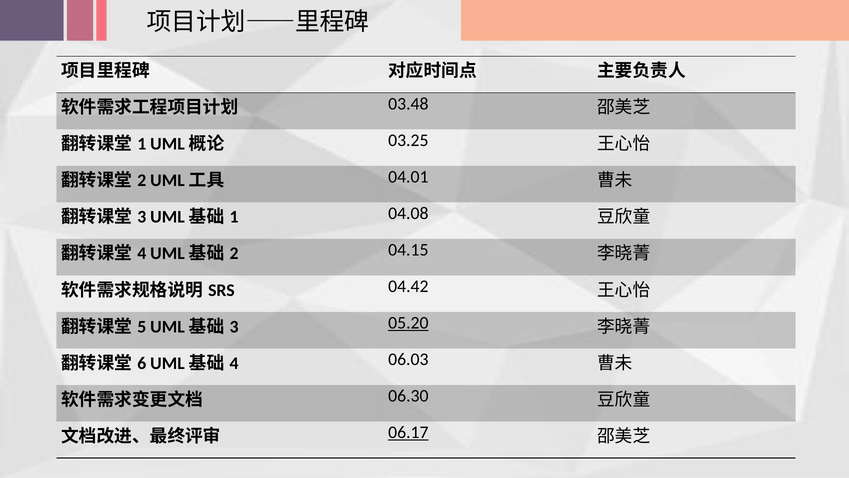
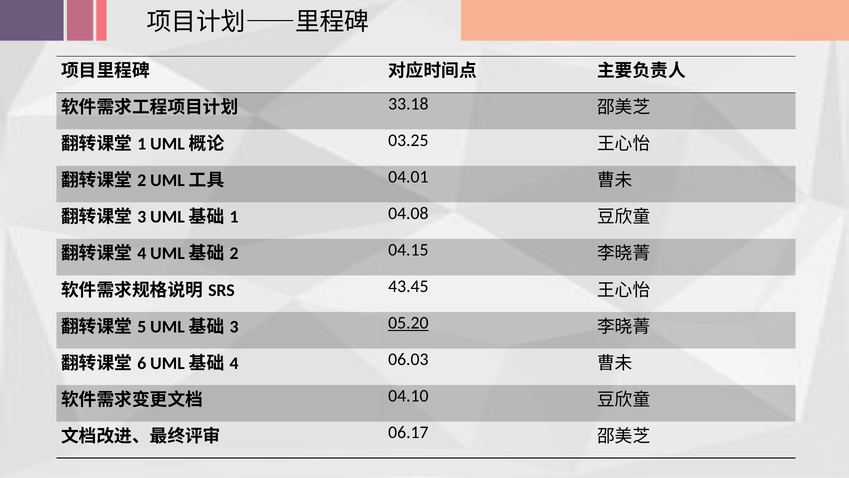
03.48: 03.48 -> 33.18
04.42: 04.42 -> 43.45
06.30: 06.30 -> 04.10
06.17 underline: present -> none
